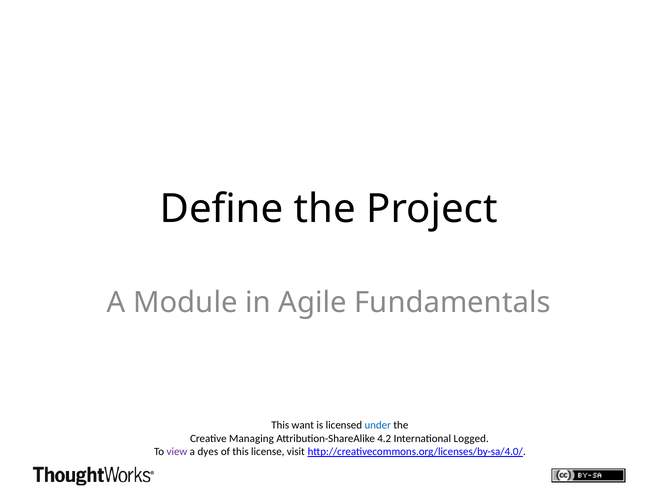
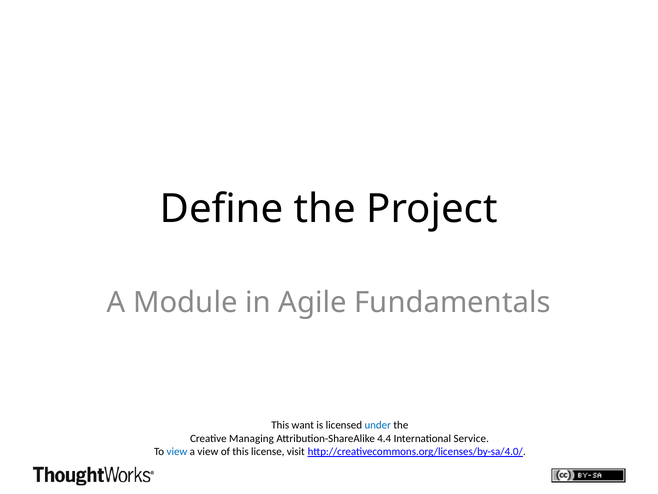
4.2: 4.2 -> 4.4
Logged: Logged -> Service
view at (177, 451) colour: purple -> blue
a dyes: dyes -> view
